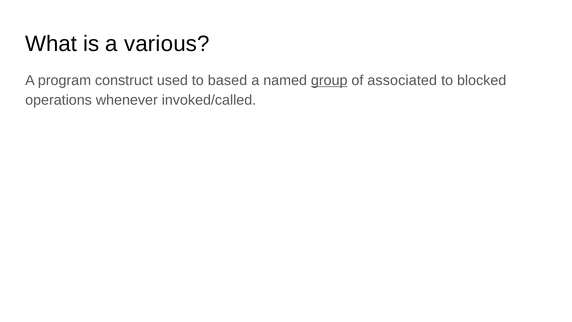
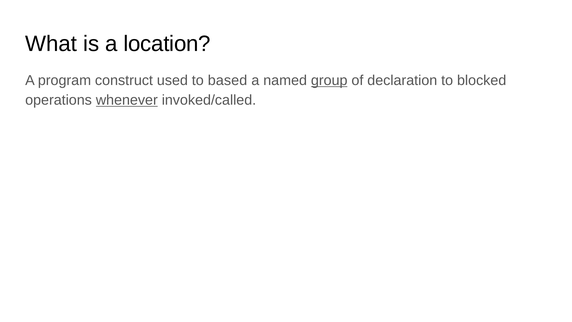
various: various -> location
associated: associated -> declaration
whenever underline: none -> present
